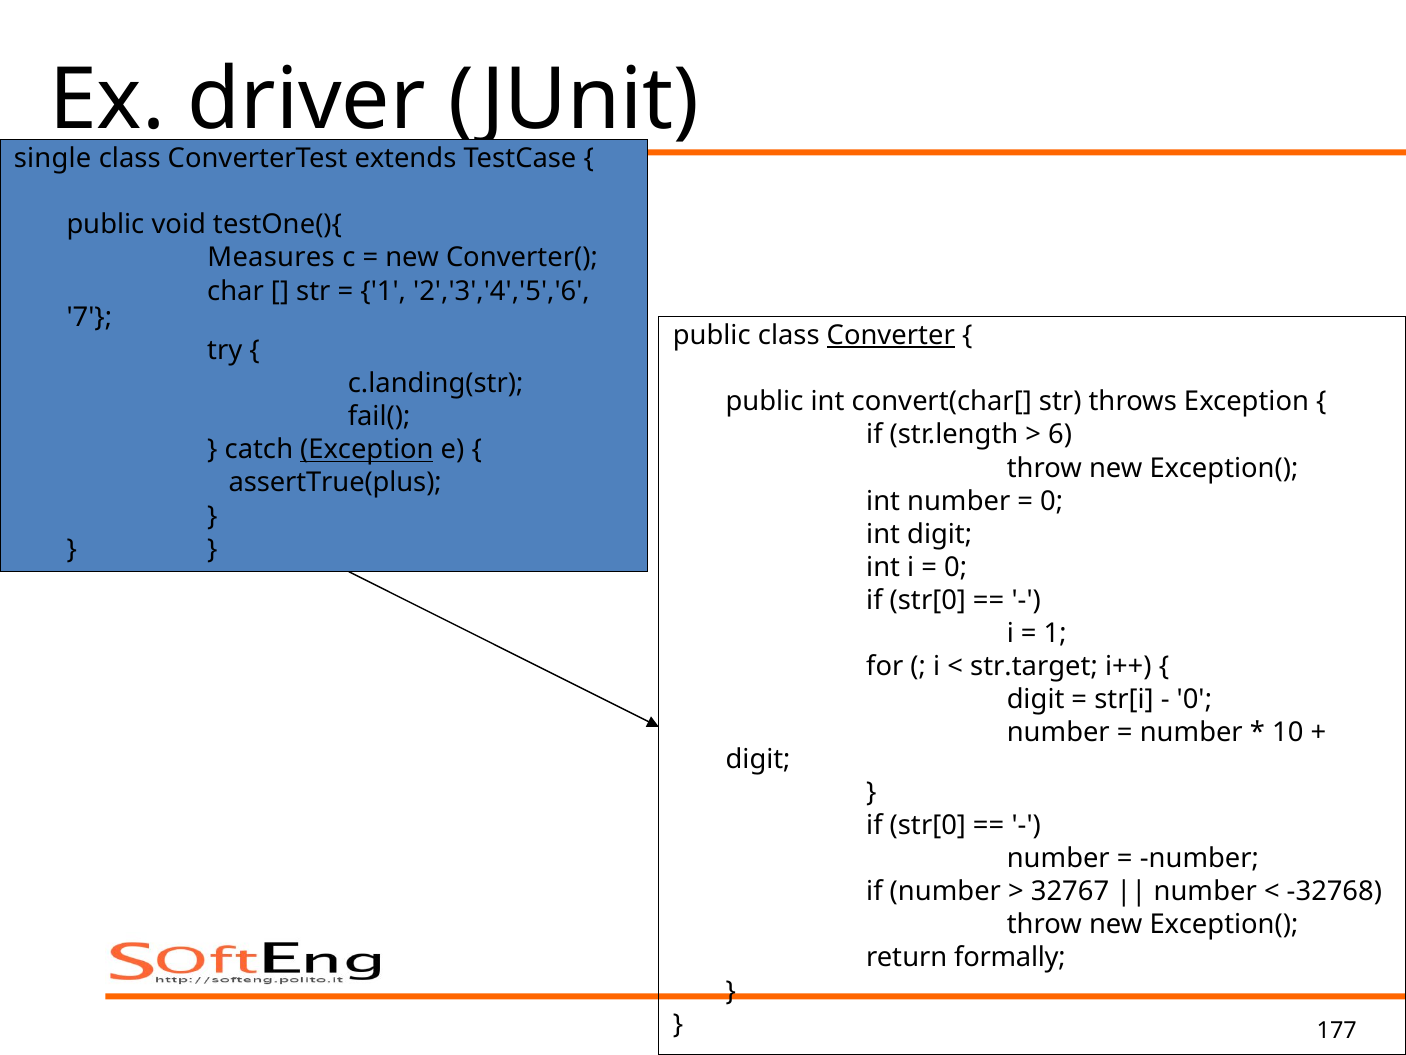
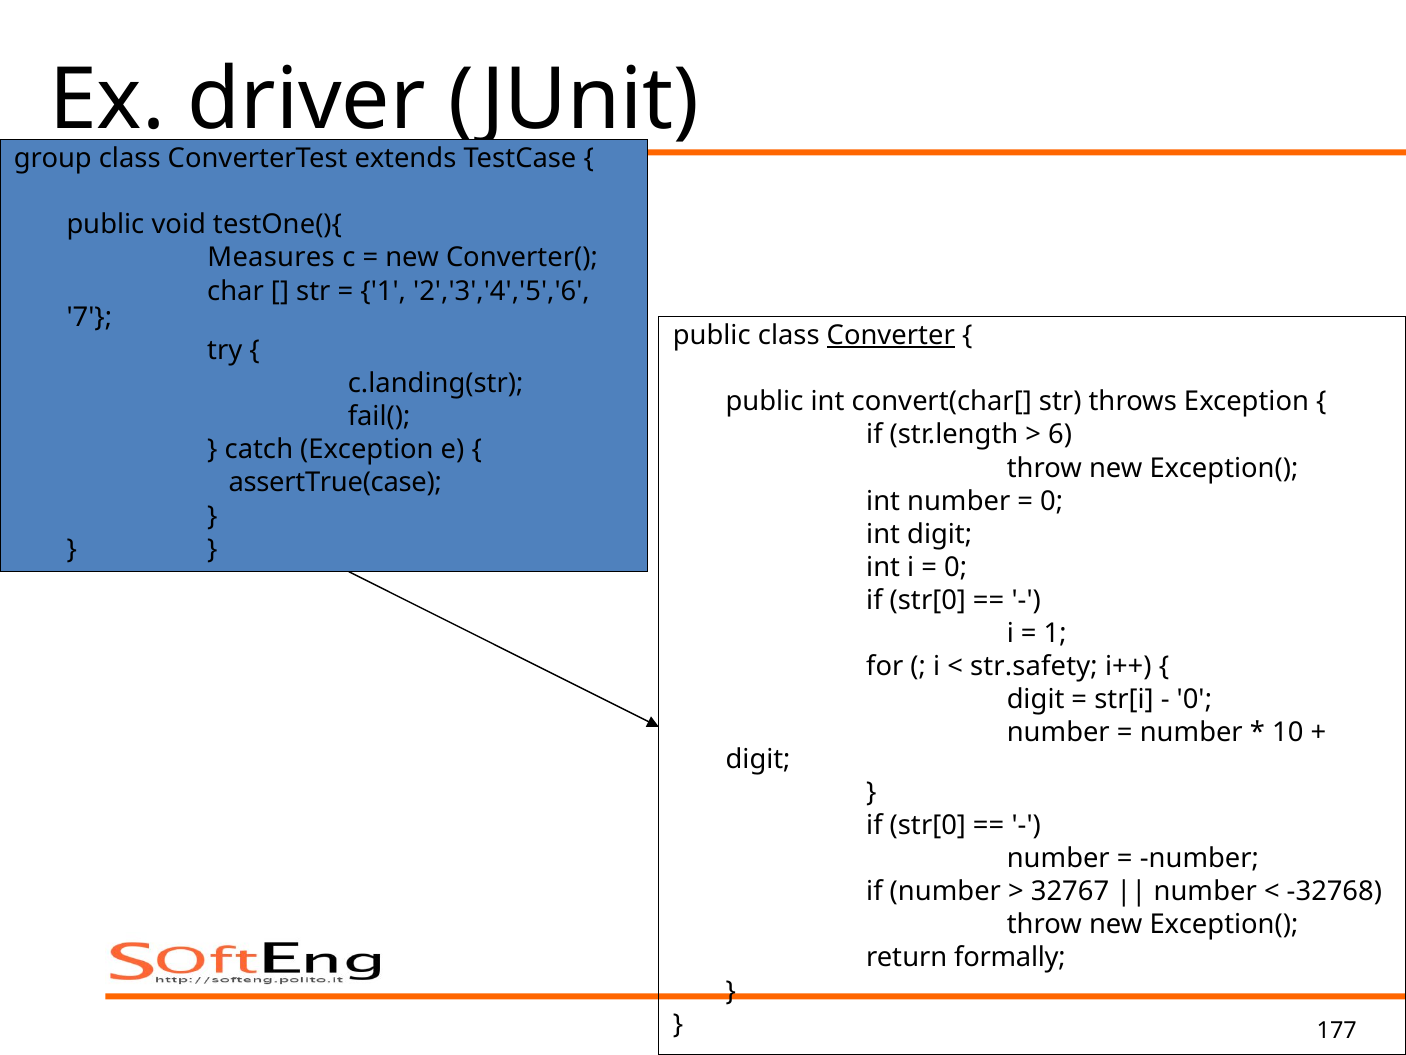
single: single -> group
Exception at (367, 450) underline: present -> none
assertTrue(plus: assertTrue(plus -> assertTrue(case
str.target: str.target -> str.safety
